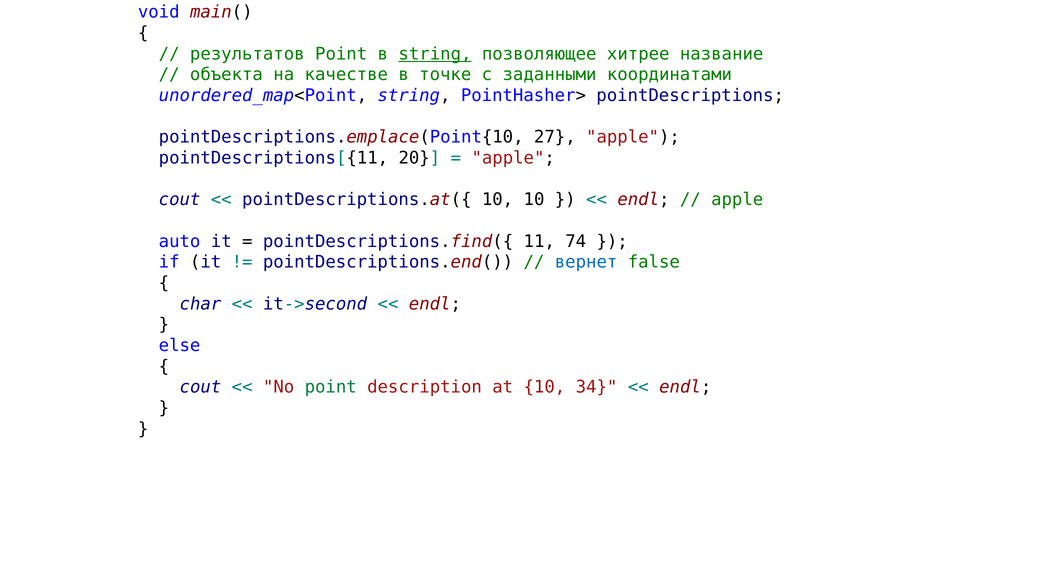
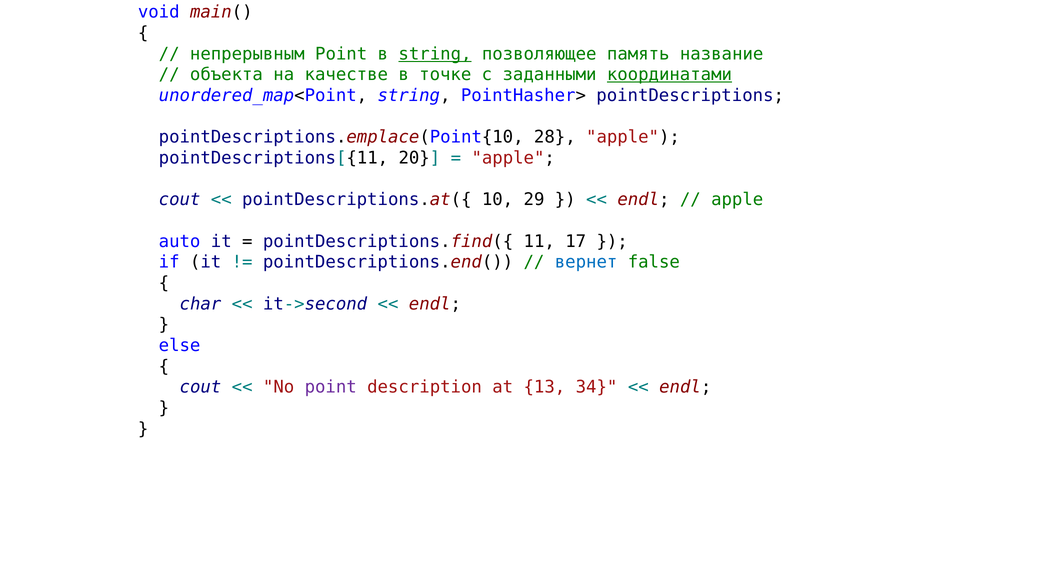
результатов: результатов -> непрерывным
хитрее: хитрее -> память
координатами underline: none -> present
27: 27 -> 28
10 10: 10 -> 29
74: 74 -> 17
point at (331, 387) colour: green -> purple
at 10: 10 -> 13
